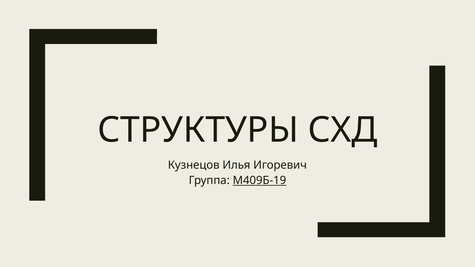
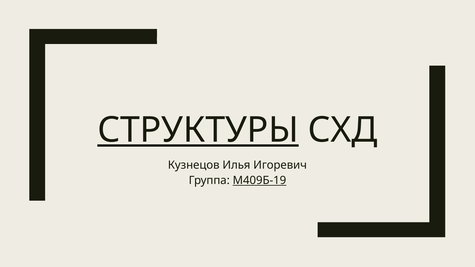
СТРУКТУРЫ underline: none -> present
